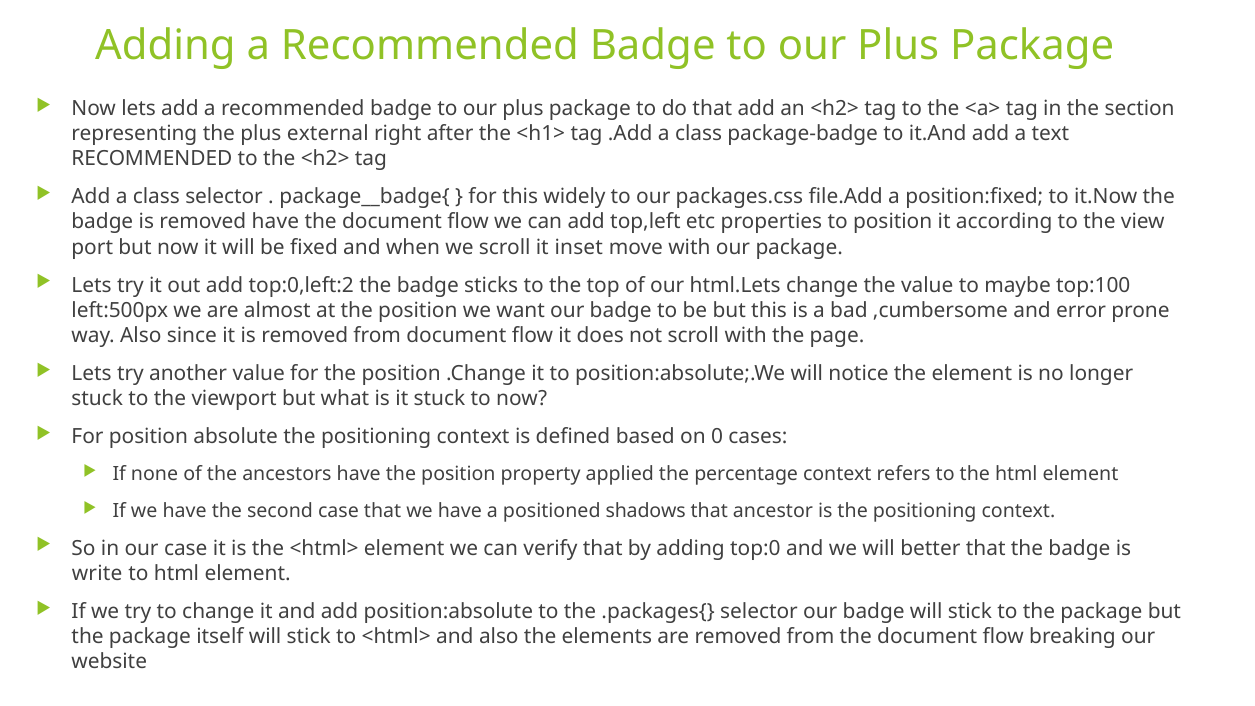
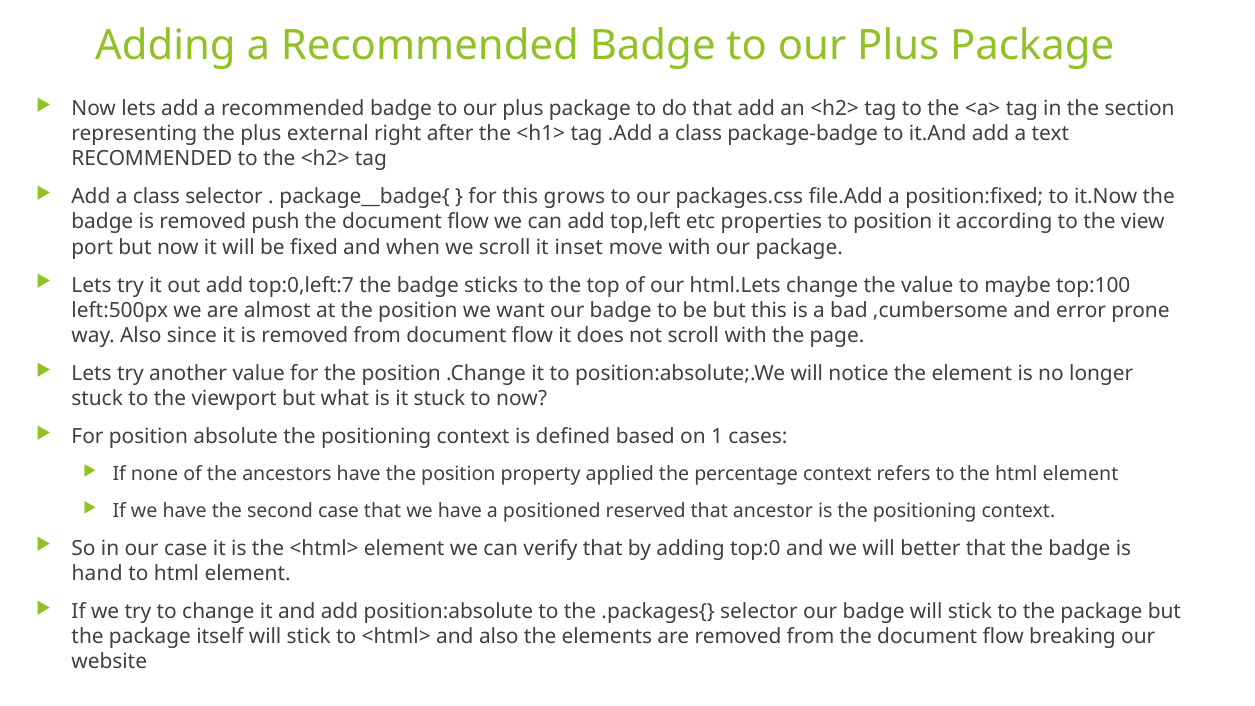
widely: widely -> grows
removed have: have -> push
top:0,left:2: top:0,left:2 -> top:0,left:7
0: 0 -> 1
shadows: shadows -> reserved
write: write -> hand
